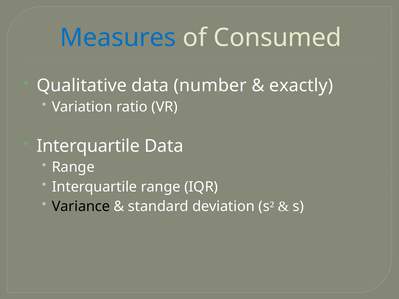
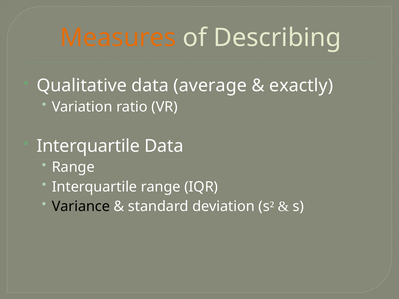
Measures colour: blue -> orange
Consumed: Consumed -> Describing
number: number -> average
